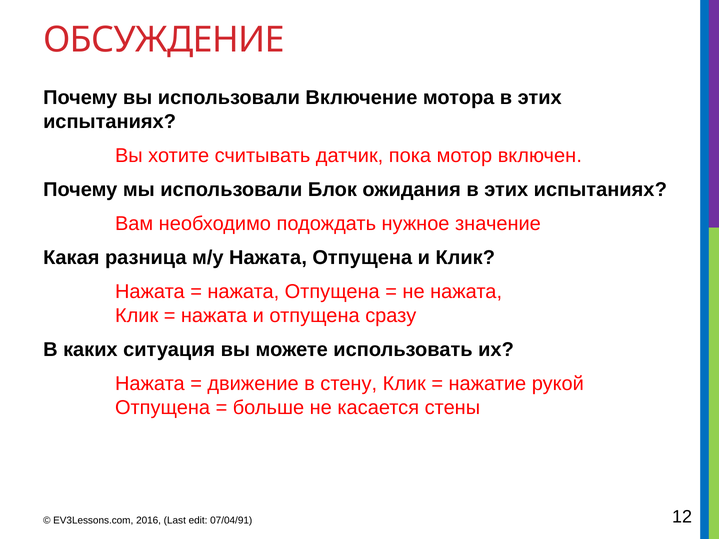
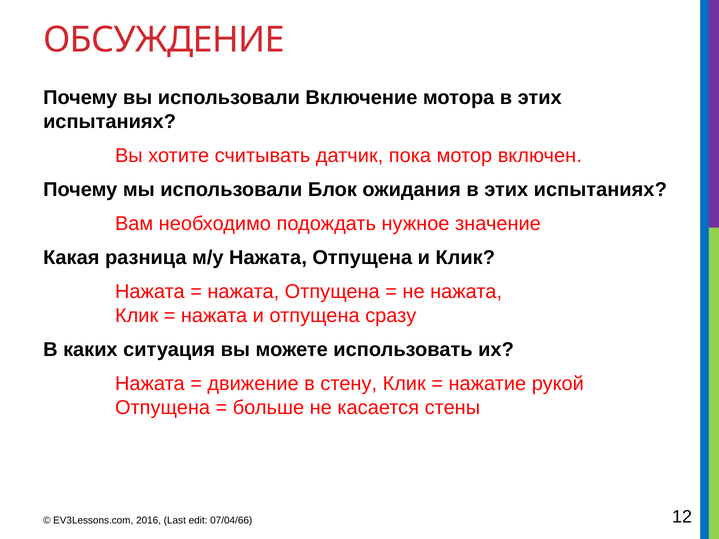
07/04/91: 07/04/91 -> 07/04/66
